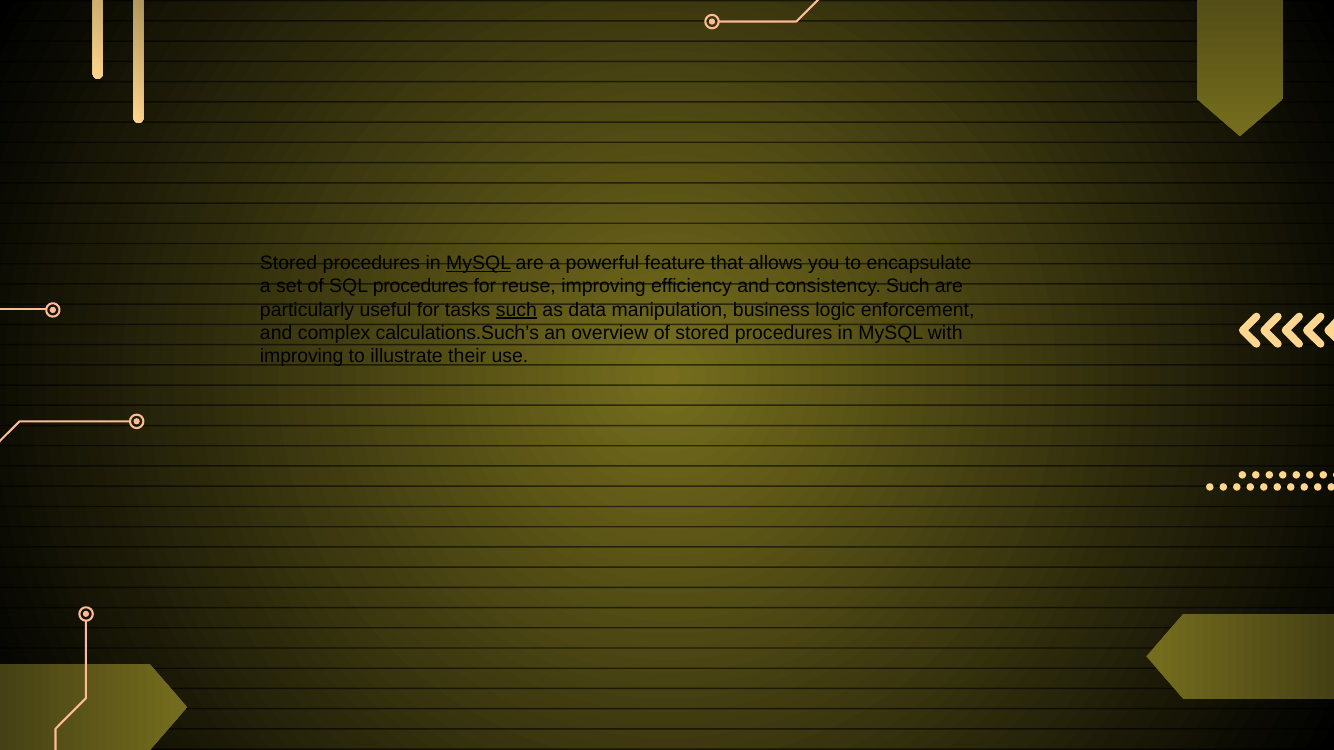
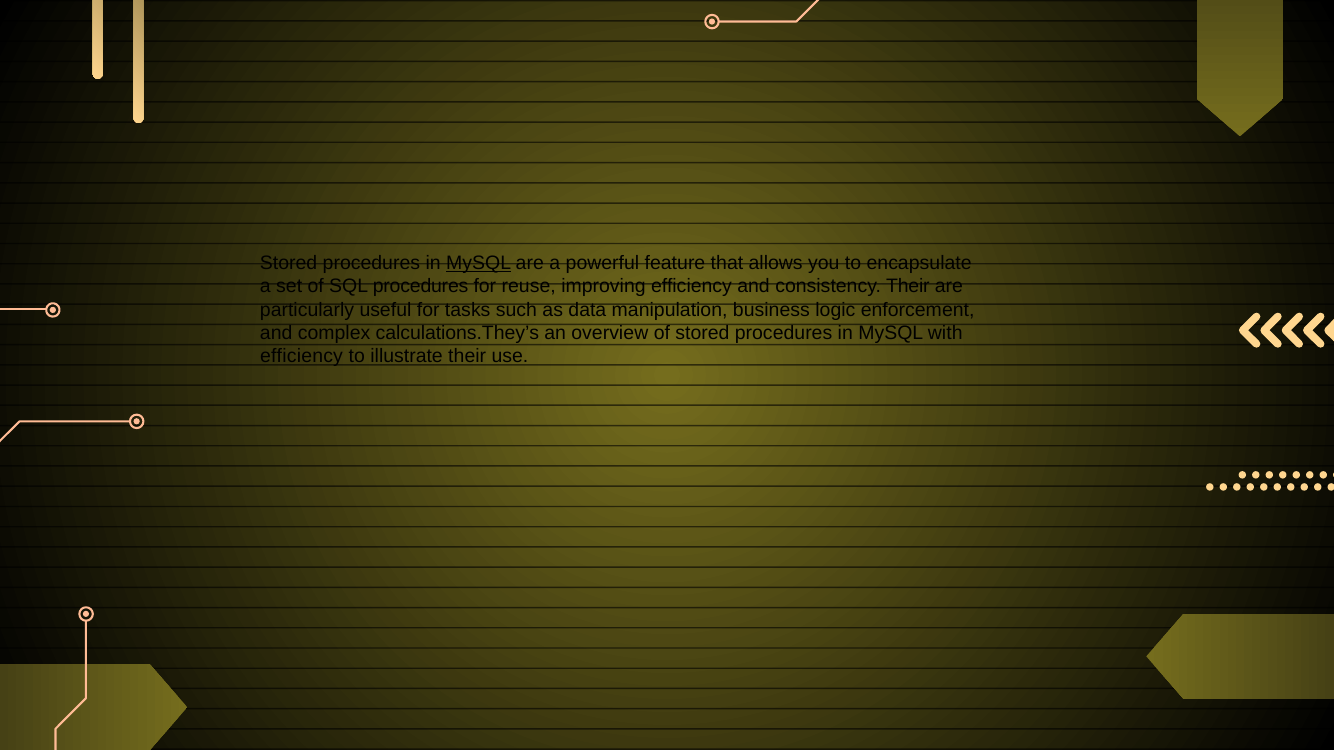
consistency Such: Such -> Their
such at (516, 310) underline: present -> none
calculations.Such’s: calculations.Such’s -> calculations.They’s
improving at (302, 357): improving -> efficiency
